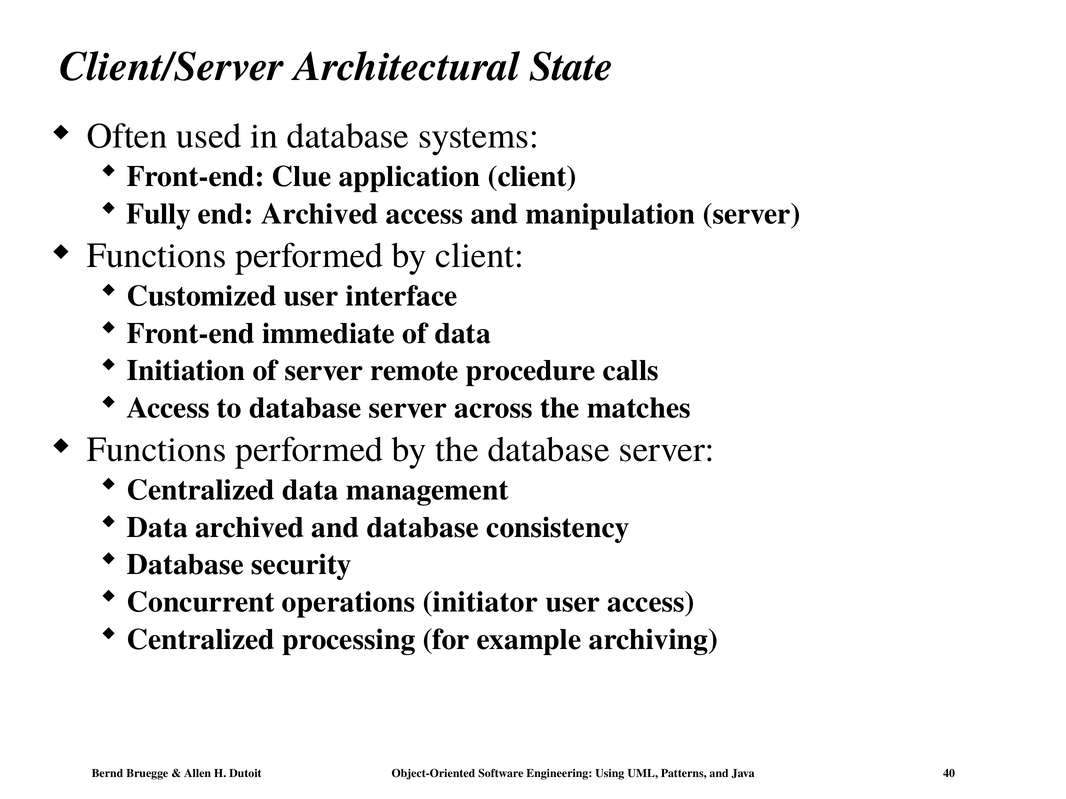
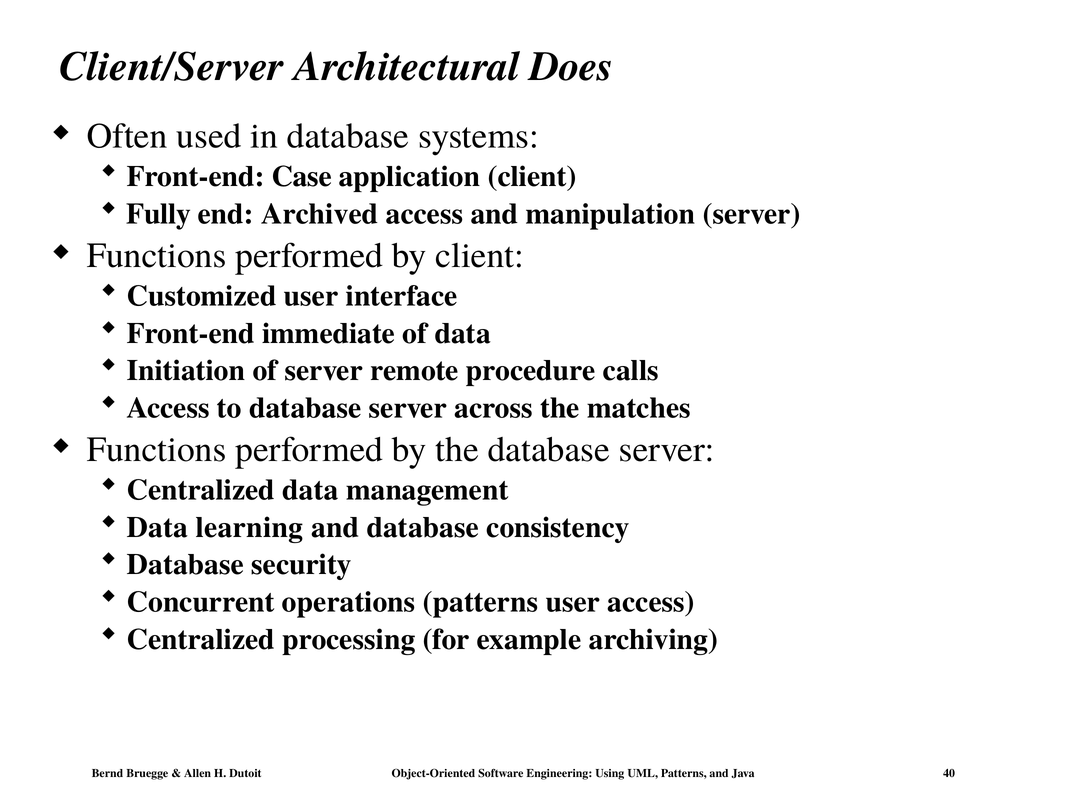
State: State -> Does
Clue: Clue -> Case
Data archived: archived -> learning
operations initiator: initiator -> patterns
